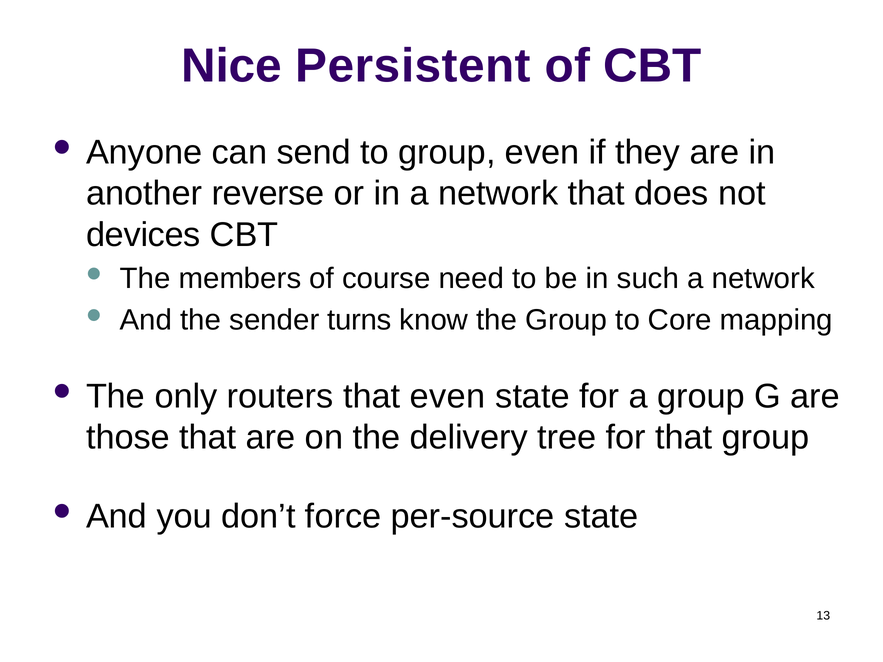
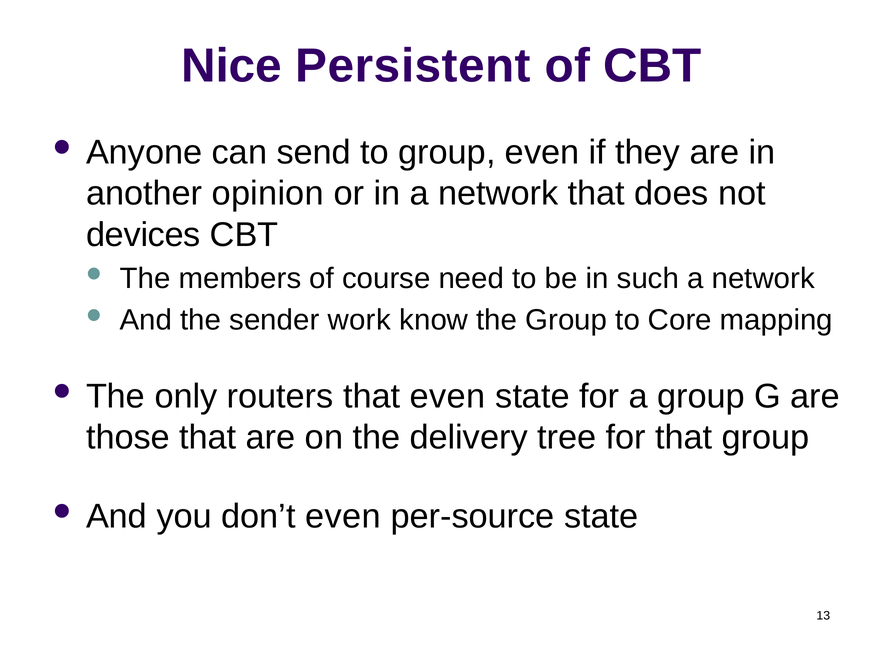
reverse: reverse -> opinion
turns: turns -> work
don’t force: force -> even
